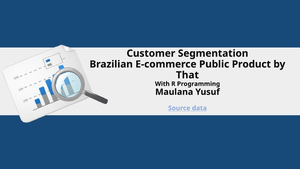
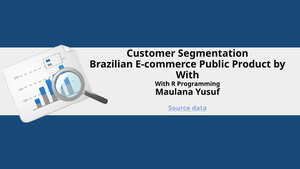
That at (187, 75): That -> With
